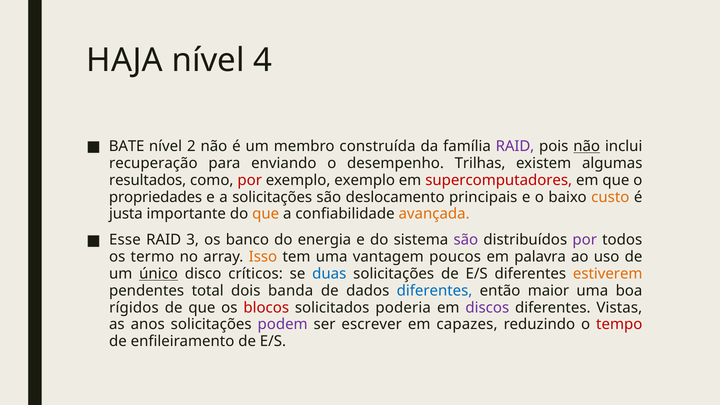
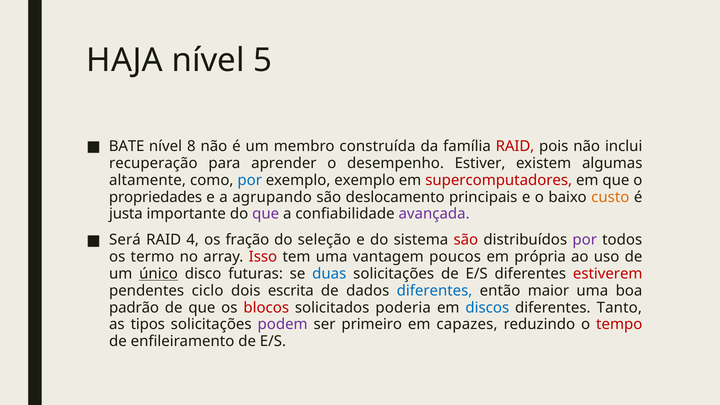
4: 4 -> 5
2: 2 -> 8
RAID at (515, 146) colour: purple -> red
não at (587, 146) underline: present -> none
enviando: enviando -> aprender
Trilhas: Trilhas -> Estiver
resultados: resultados -> altamente
por at (250, 180) colour: red -> blue
a solicitações: solicitações -> agrupando
que at (266, 214) colour: orange -> purple
avançada colour: orange -> purple
Esse: Esse -> Será
3: 3 -> 4
banco: banco -> fração
energia: energia -> seleção
são at (466, 240) colour: purple -> red
Isso colour: orange -> red
palavra: palavra -> própria
críticos: críticos -> futuras
estiverem colour: orange -> red
total: total -> ciclo
banda: banda -> escrita
rígidos: rígidos -> padrão
discos colour: purple -> blue
Vistas: Vistas -> Tanto
anos: anos -> tipos
escrever: escrever -> primeiro
